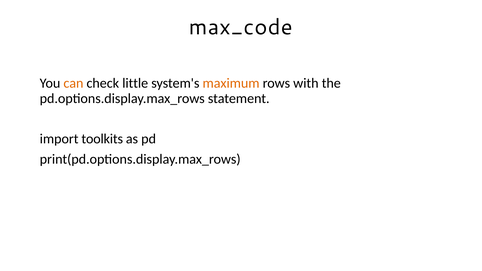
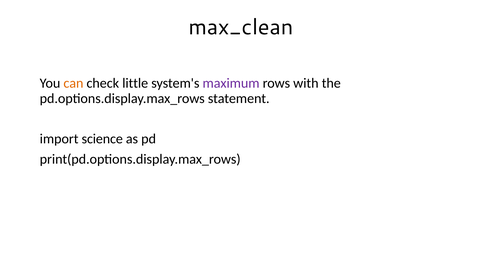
max_code: max_code -> max_clean
maximum colour: orange -> purple
toolkits: toolkits -> science
